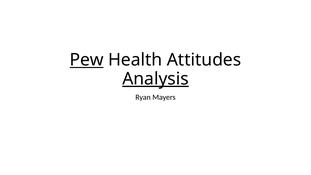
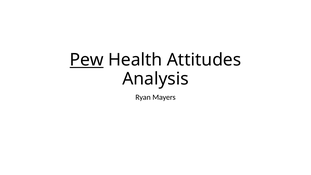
Analysis underline: present -> none
